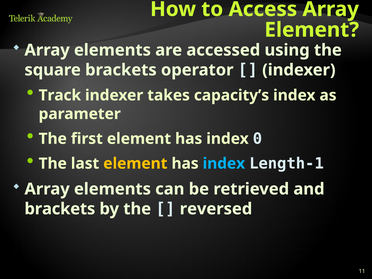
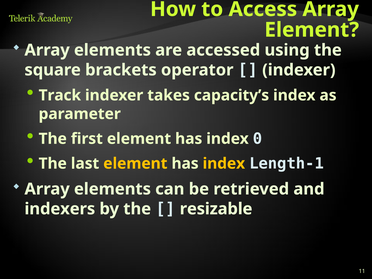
index at (224, 164) colour: light blue -> yellow
brackets at (60, 209): brackets -> indexers
reversed: reversed -> resizable
